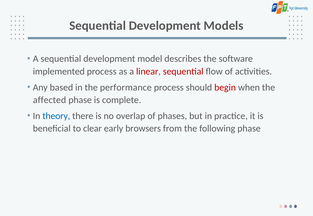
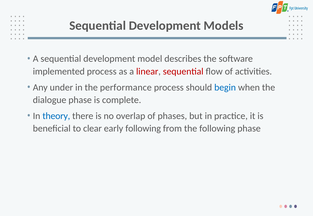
based: based -> under
begin colour: red -> blue
affected: affected -> dialogue
early browsers: browsers -> following
